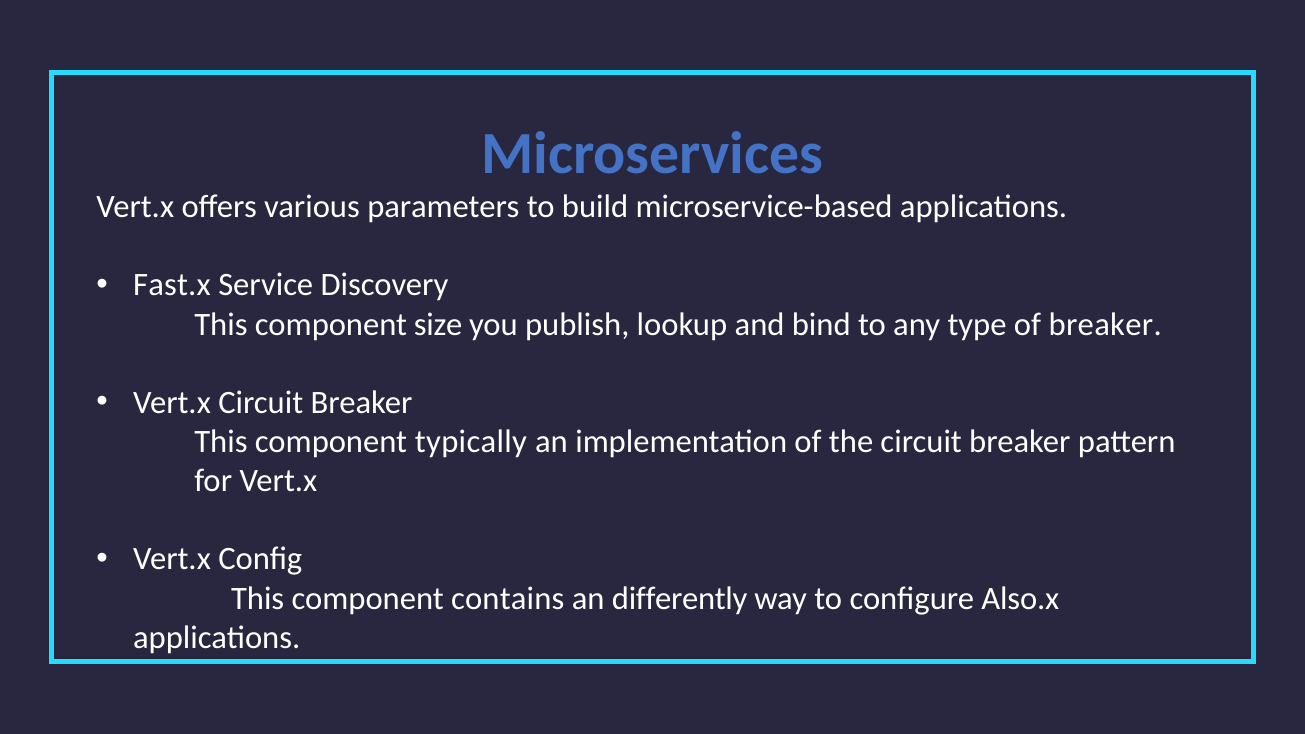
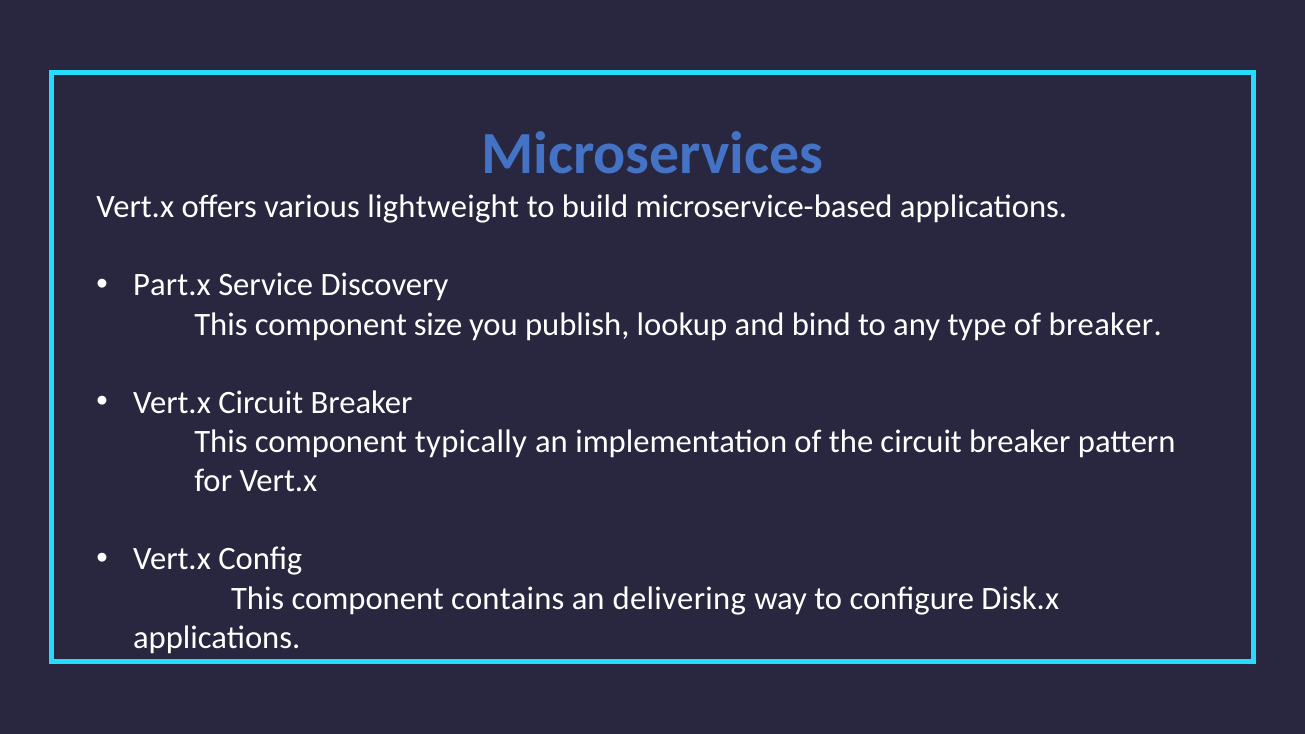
parameters: parameters -> lightweight
Fast.x: Fast.x -> Part.x
differently: differently -> delivering
Also.x: Also.x -> Disk.x
